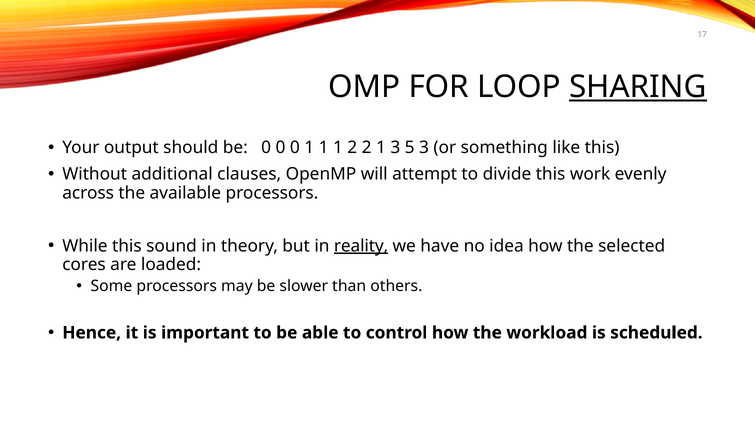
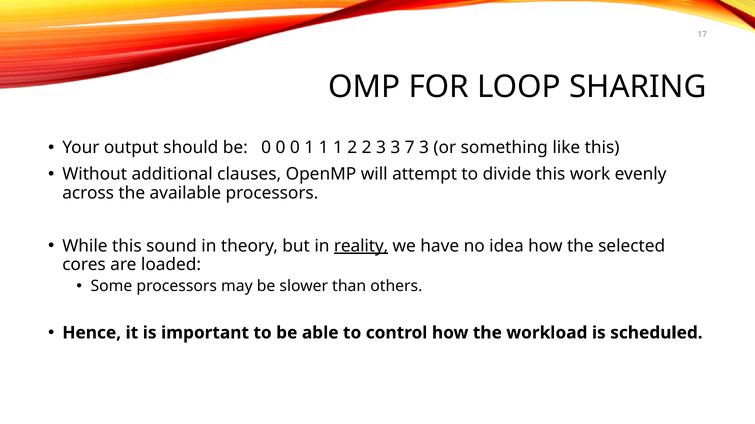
SHARING underline: present -> none
2 1: 1 -> 3
5: 5 -> 7
